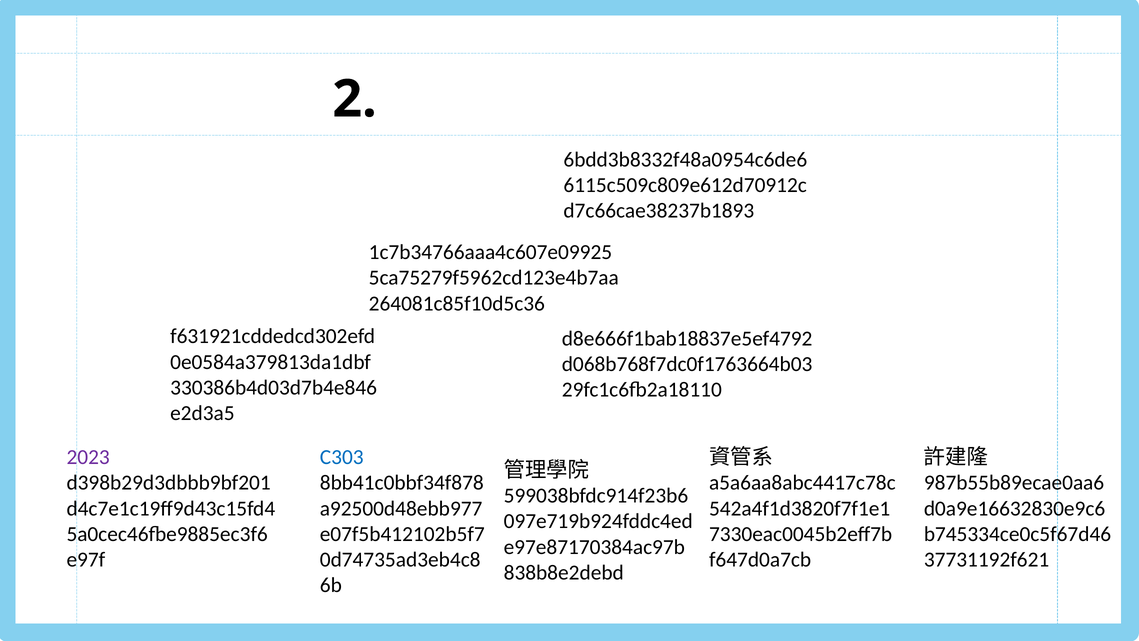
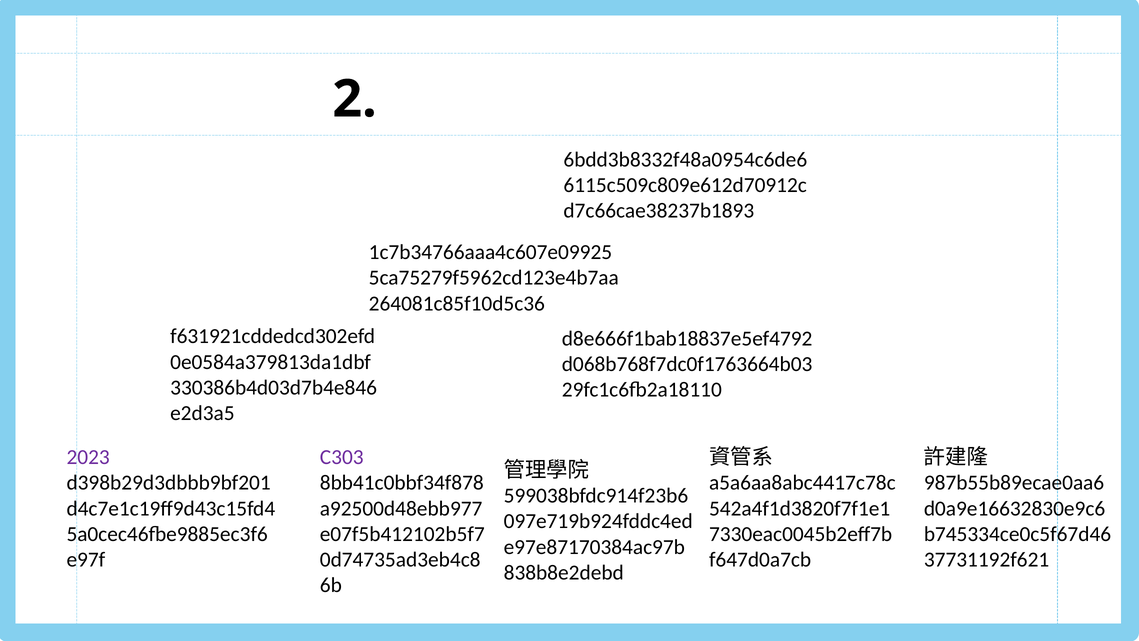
C303 colour: blue -> purple
